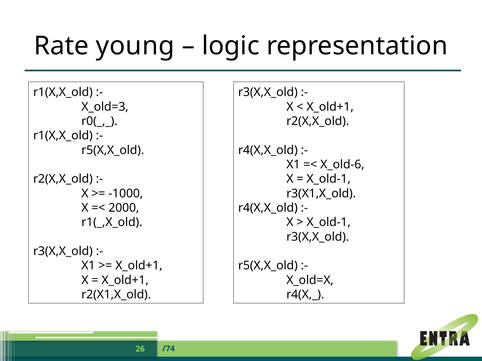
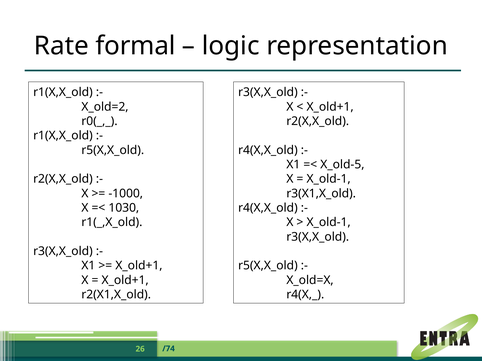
young: young -> formal
X_old=3: X_old=3 -> X_old=2
X_old-6: X_old-6 -> X_old-5
2000: 2000 -> 1030
